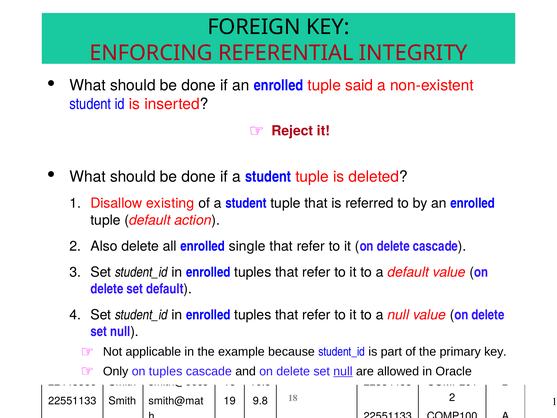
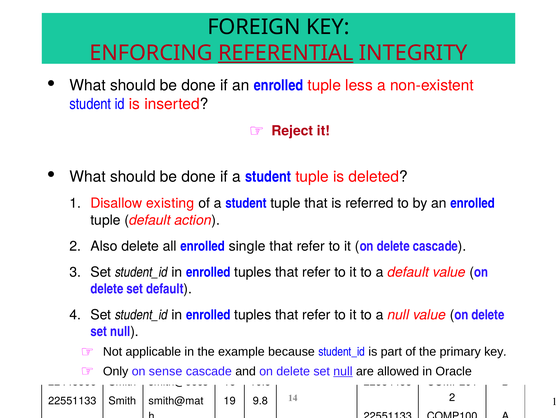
REFERENTIAL underline: none -> present
said: said -> less
on tuples: tuples -> sense
18 at (293, 398): 18 -> 14
